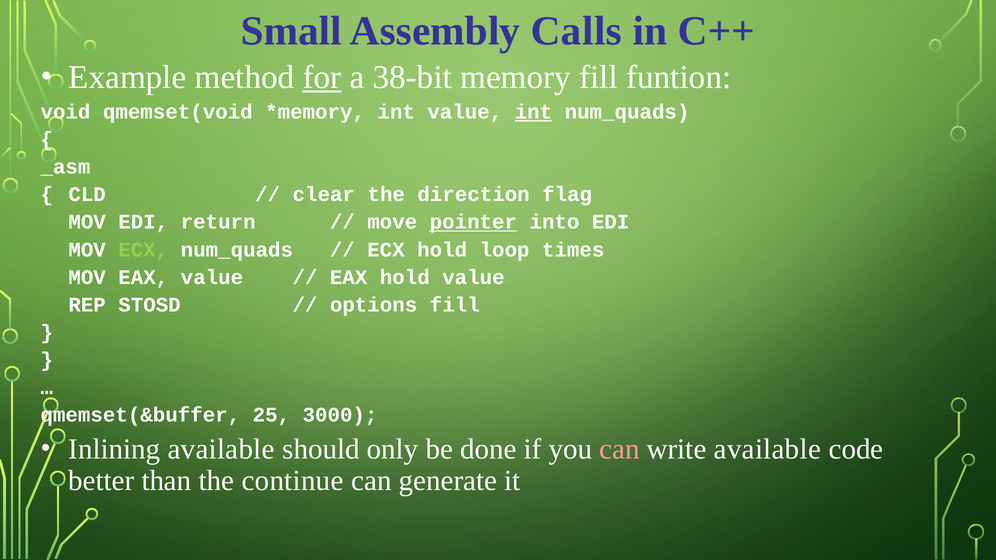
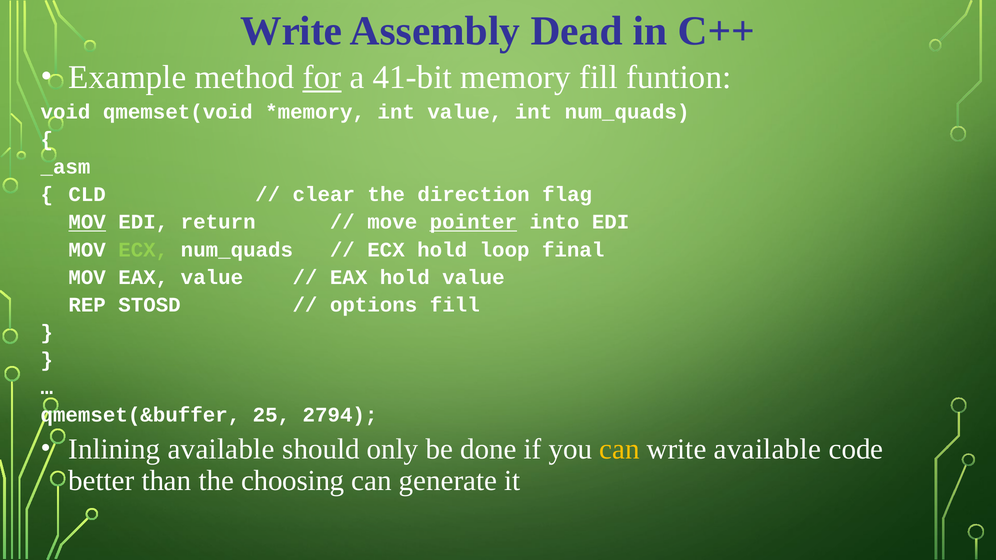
Small at (291, 31): Small -> Write
Calls: Calls -> Dead
38-bit: 38-bit -> 41-bit
int at (533, 112) underline: present -> none
MOV at (87, 222) underline: none -> present
times: times -> final
3000: 3000 -> 2794
can at (620, 449) colour: pink -> yellow
continue: continue -> choosing
